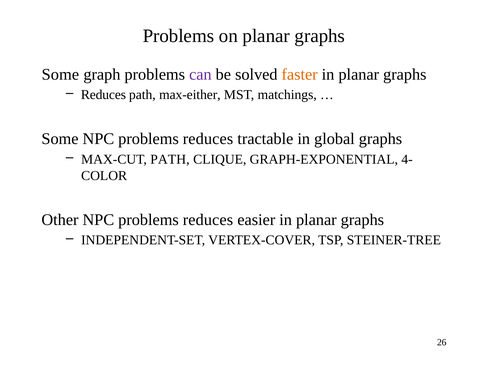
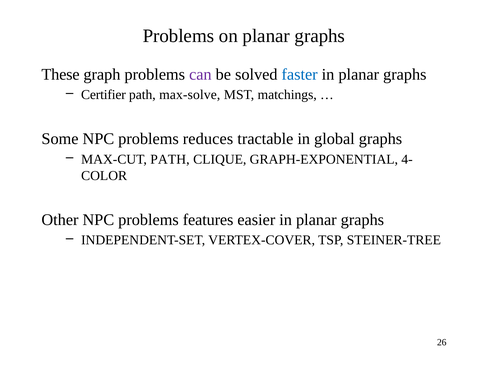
Some at (60, 74): Some -> These
faster colour: orange -> blue
Reduces at (103, 95): Reduces -> Certifier
max-either: max-either -> max-solve
Other NPC problems reduces: reduces -> features
